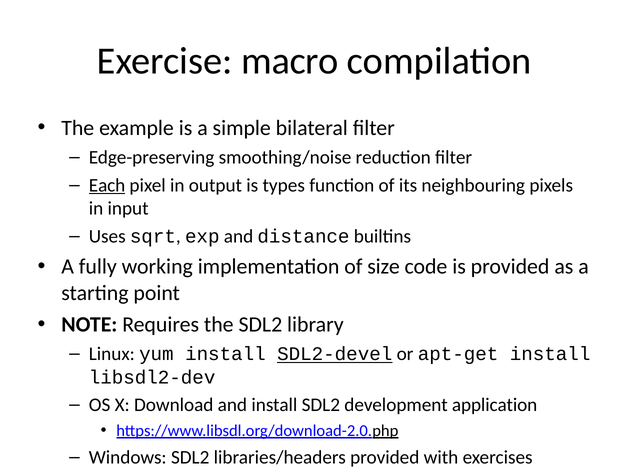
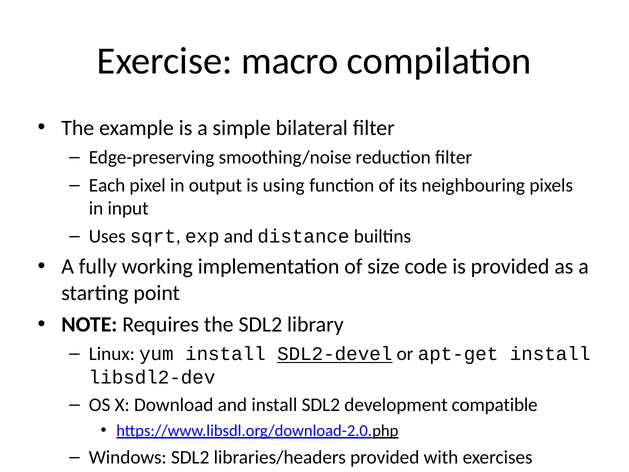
Each underline: present -> none
types: types -> using
application: application -> compatible
